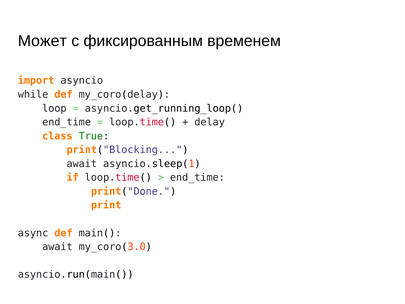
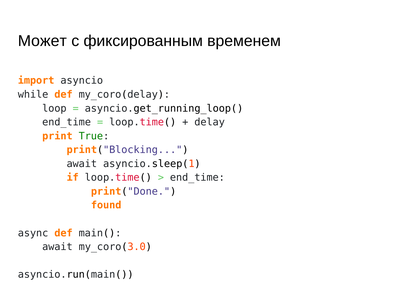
class: class -> print
print: print -> found
